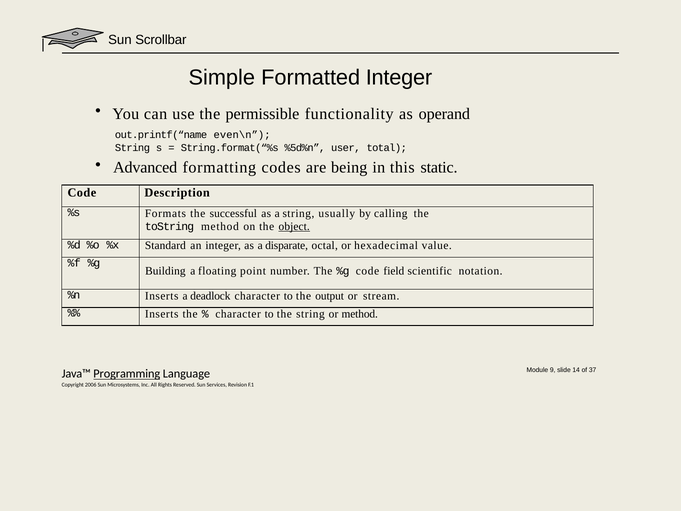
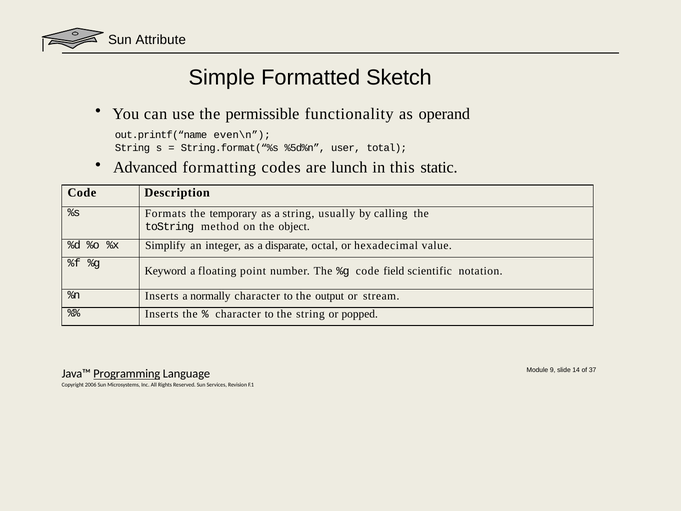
Scrollbar: Scrollbar -> Attribute
Formatted Integer: Integer -> Sketch
being: being -> lunch
successful: successful -> temporary
object underline: present -> none
Standard: Standard -> Simplify
Building: Building -> Keyword
deadlock: deadlock -> normally
or method: method -> popped
